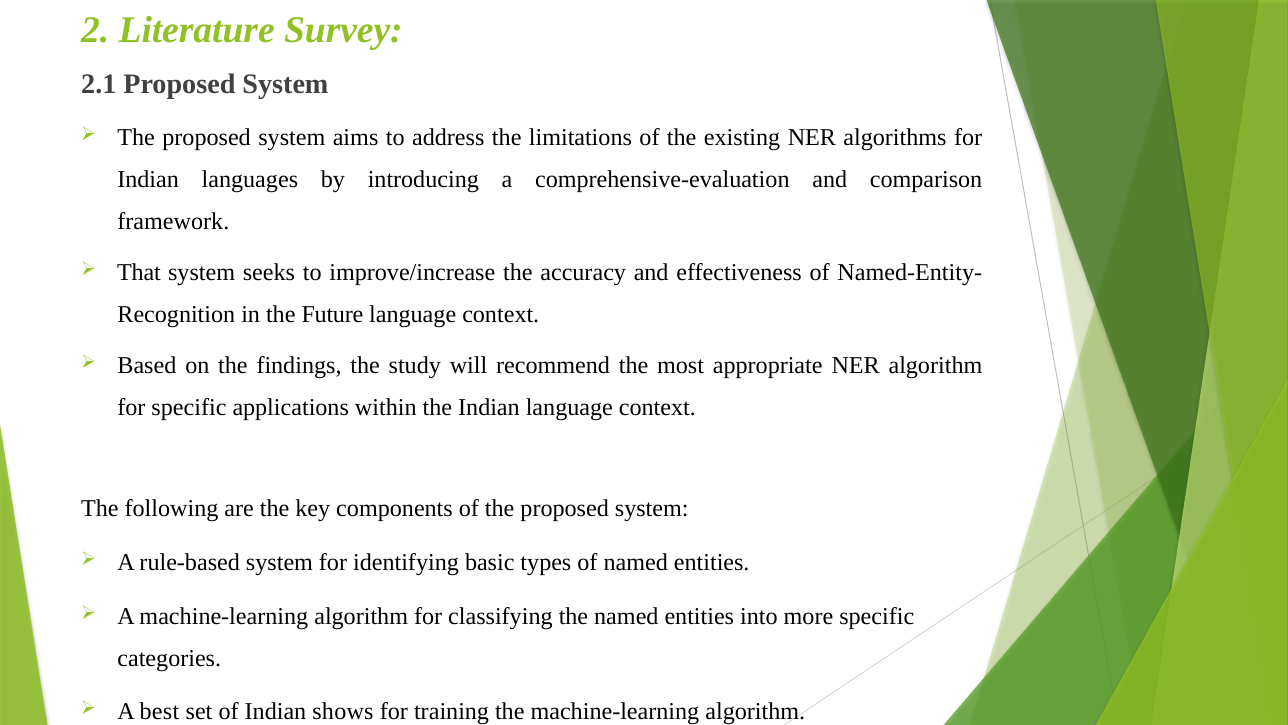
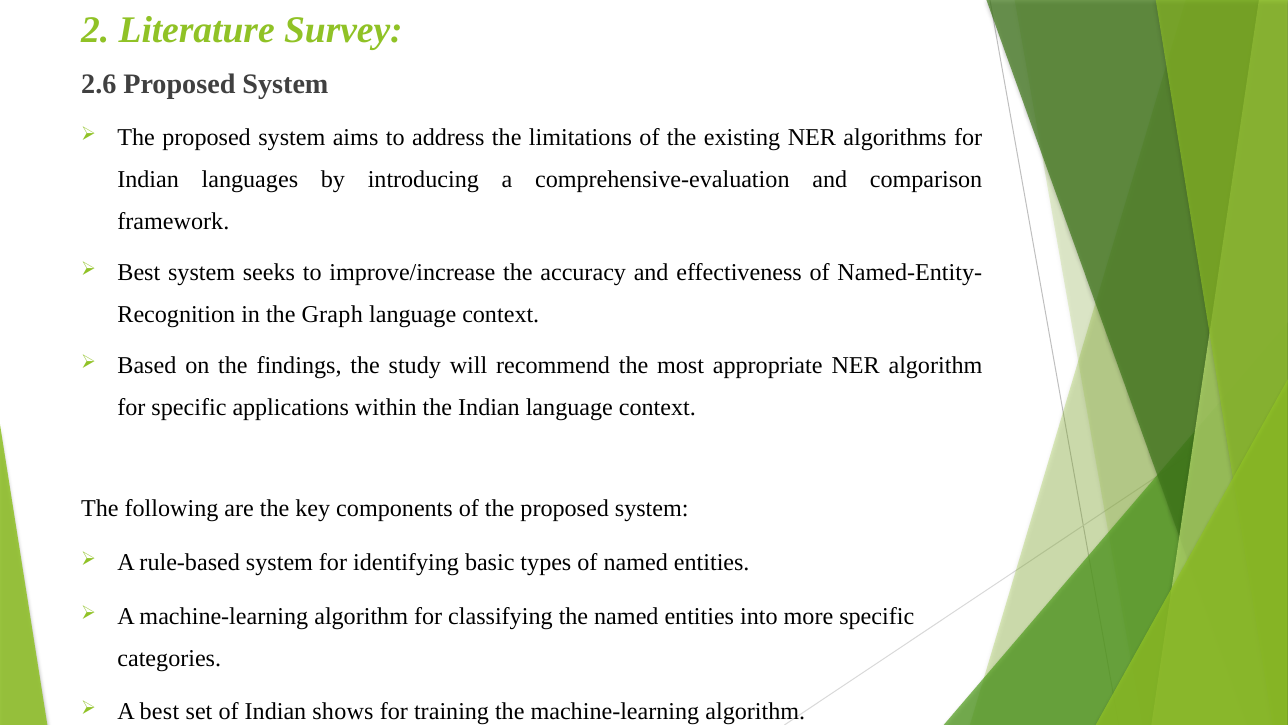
2.1: 2.1 -> 2.6
That at (139, 272): That -> Best
Future: Future -> Graph
